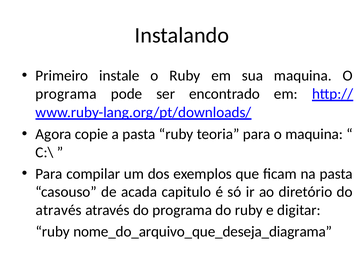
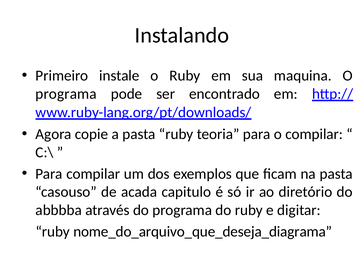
o maquina: maquina -> compilar
através at (59, 210): através -> abbbba
